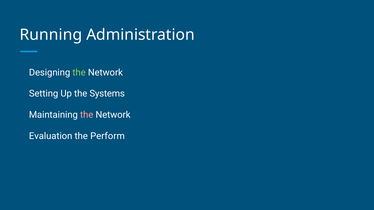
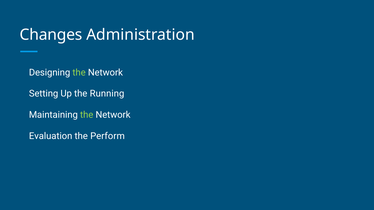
Running: Running -> Changes
Systems: Systems -> Running
the at (87, 115) colour: pink -> light green
